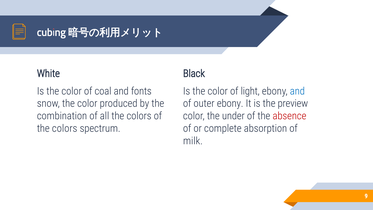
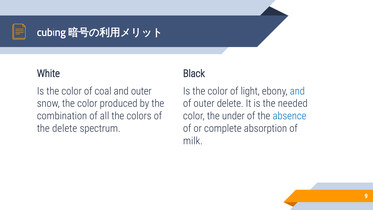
and fonts: fonts -> outer
outer ebony: ebony -> delete
preview: preview -> needed
absence colour: red -> blue
colors at (65, 128): colors -> delete
